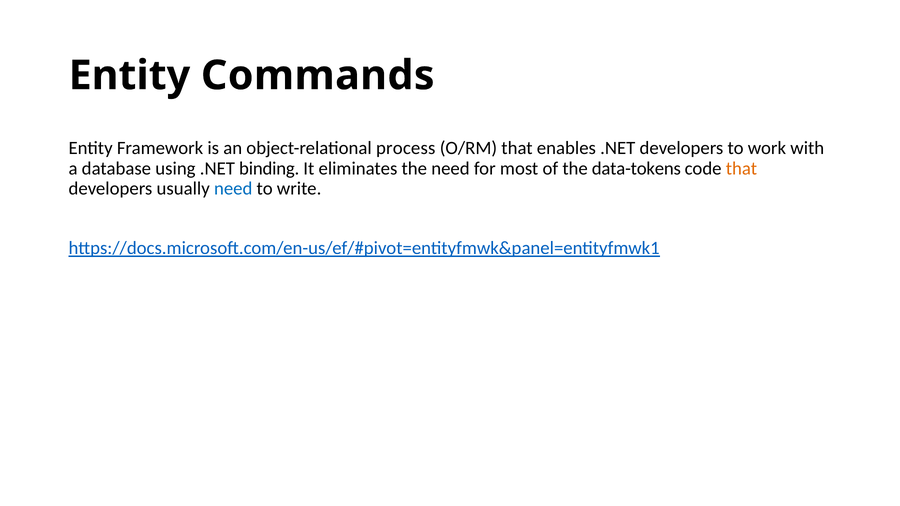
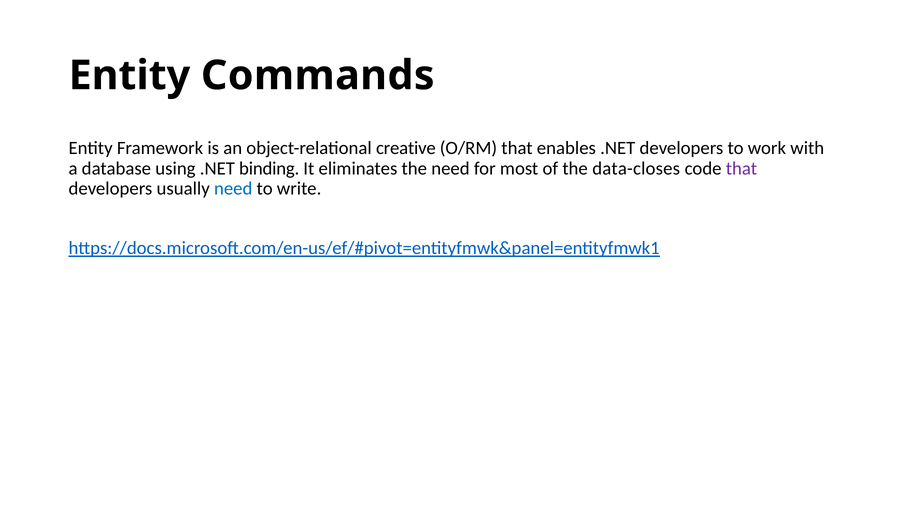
process: process -> creative
data-tokens: data-tokens -> data-closes
that at (741, 168) colour: orange -> purple
